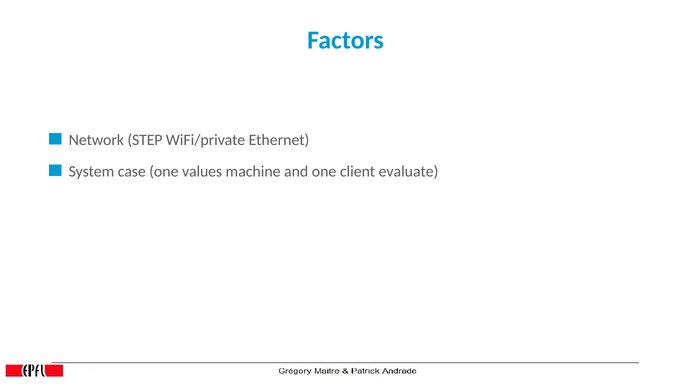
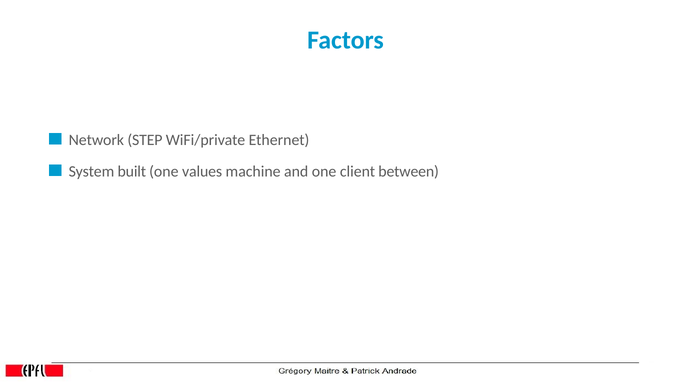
case: case -> built
evaluate: evaluate -> between
